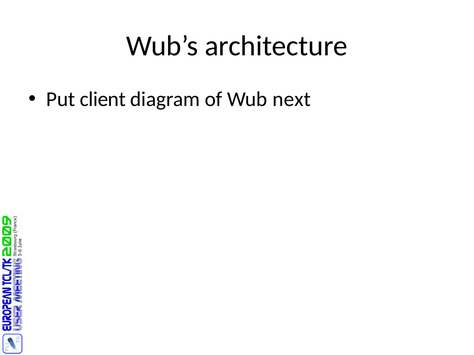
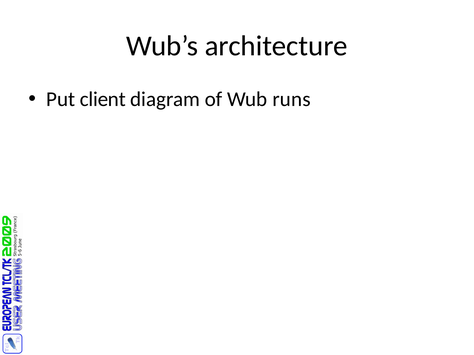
next: next -> runs
